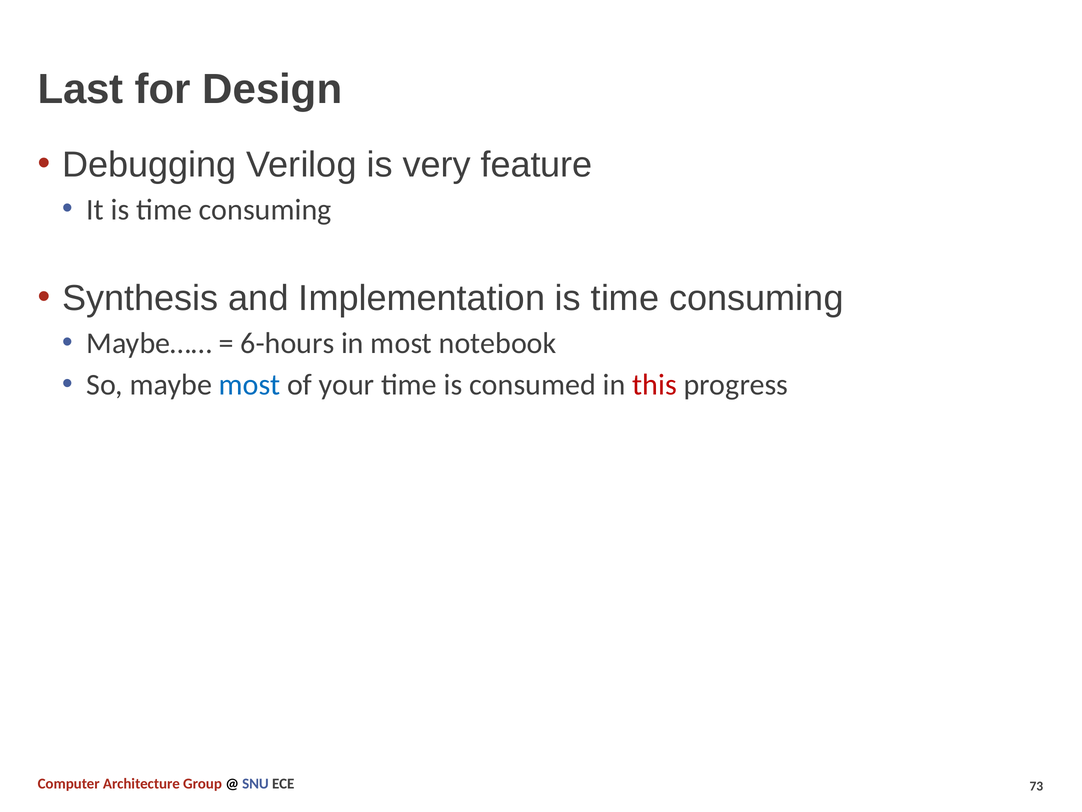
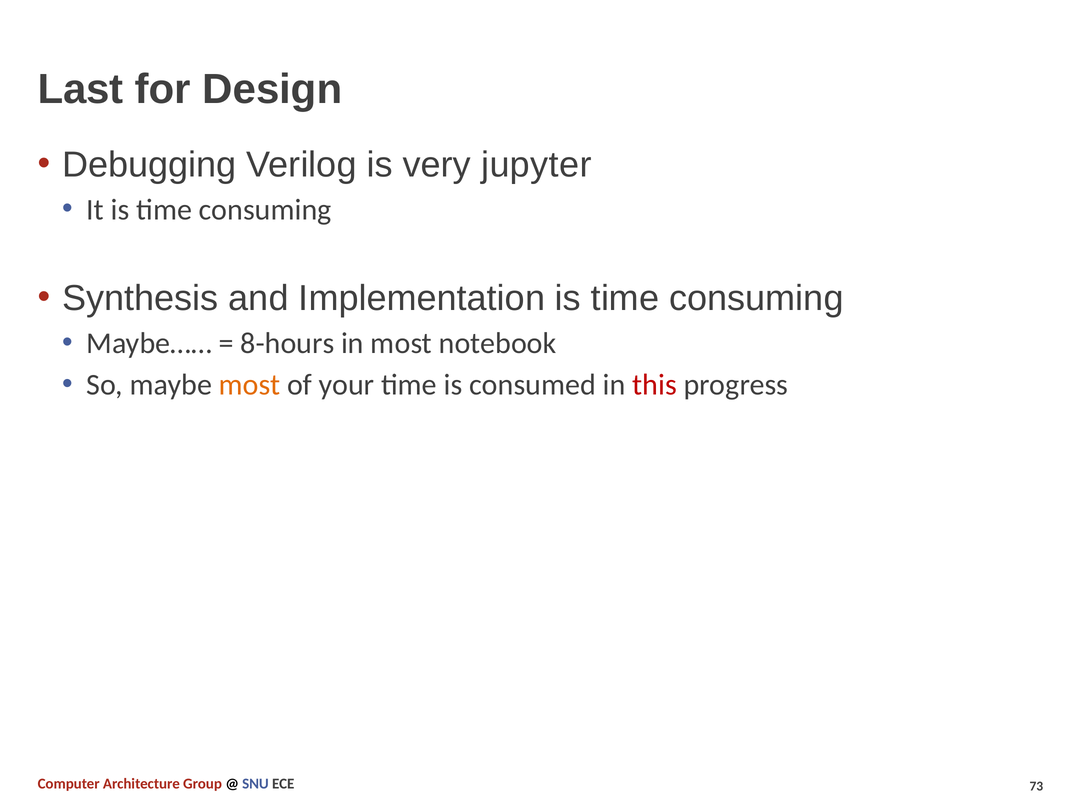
feature: feature -> jupyter
6-hours: 6-hours -> 8-hours
most at (250, 385) colour: blue -> orange
